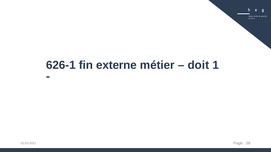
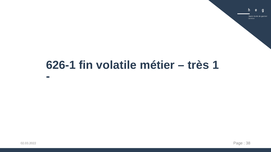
externe: externe -> volatile
doit: doit -> très
